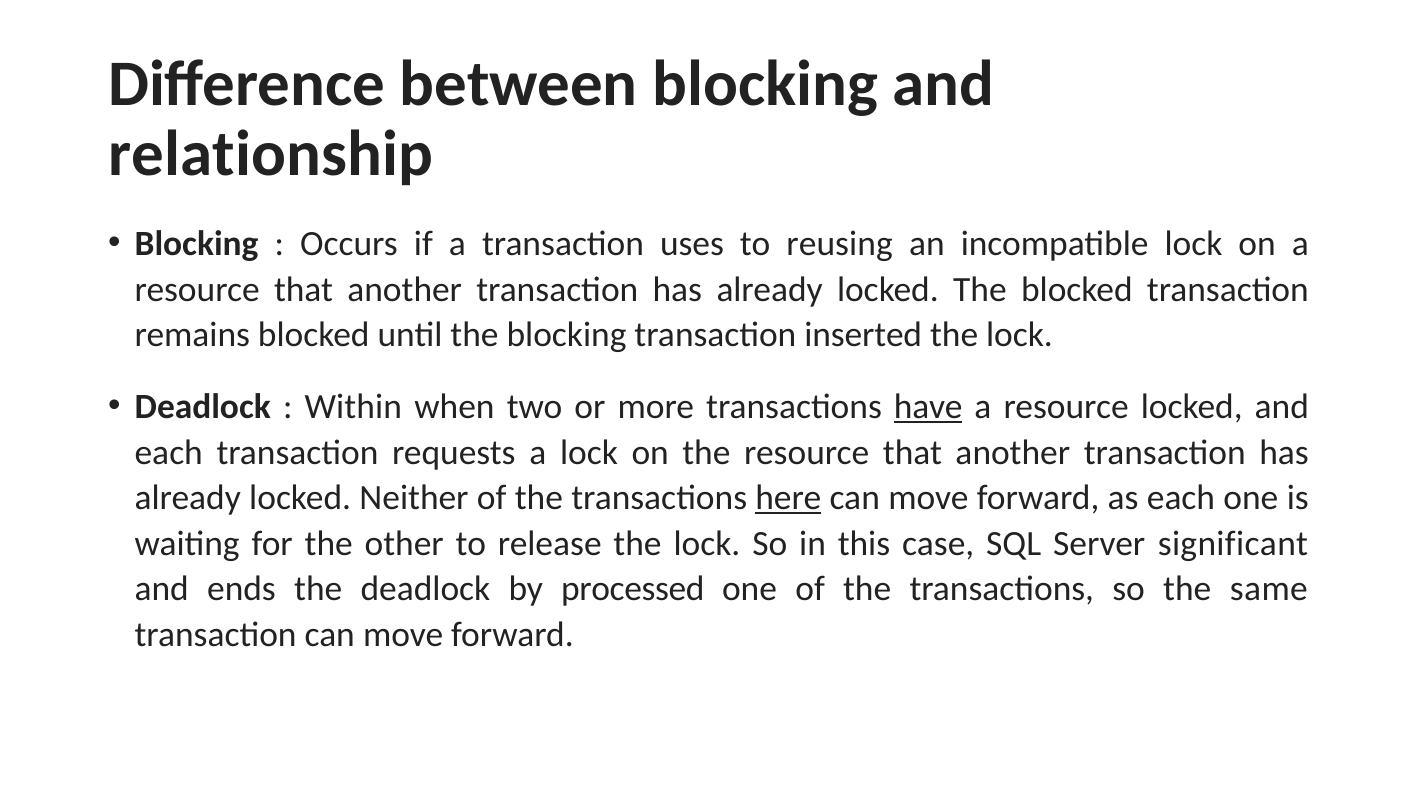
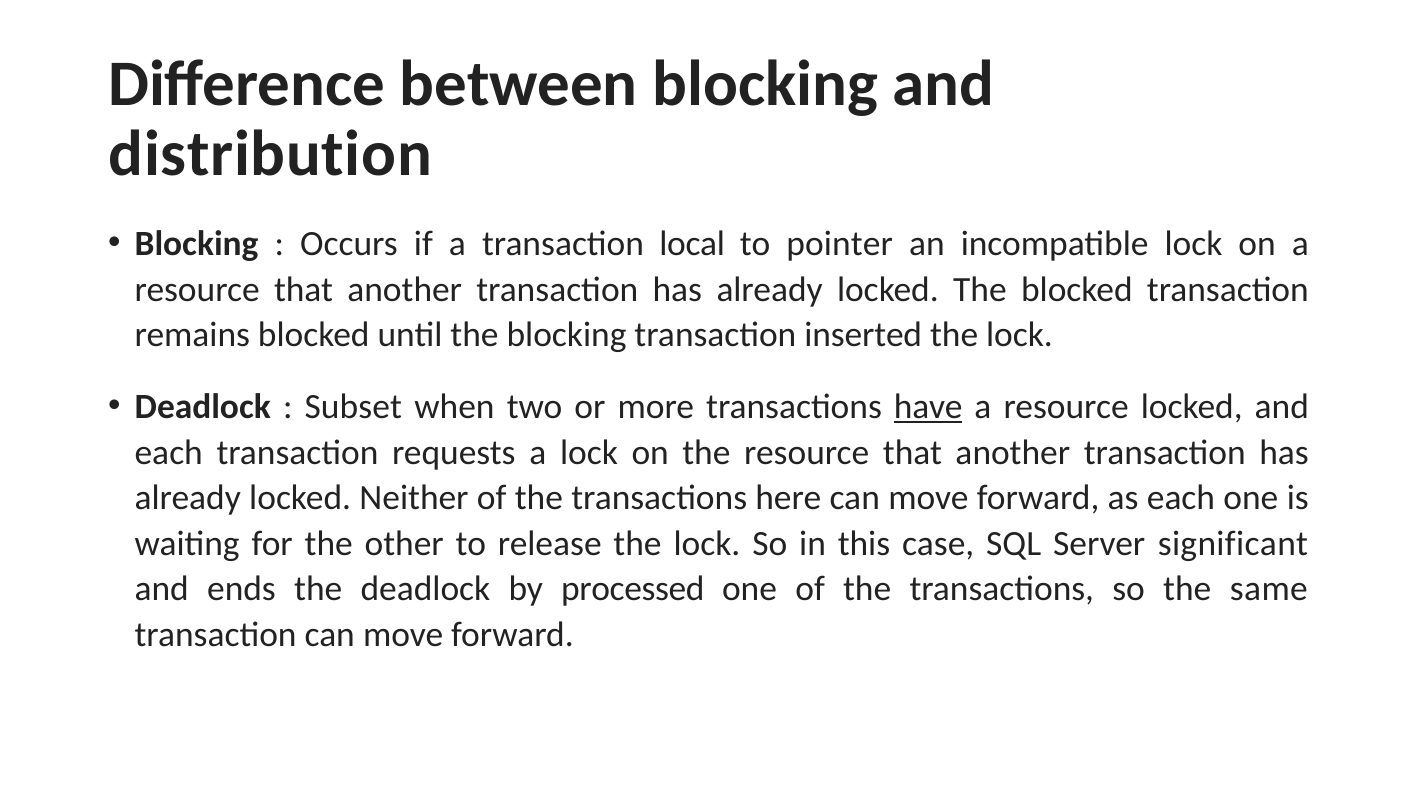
relationship: relationship -> distribution
uses: uses -> local
reusing: reusing -> pointer
Within: Within -> Subset
here underline: present -> none
